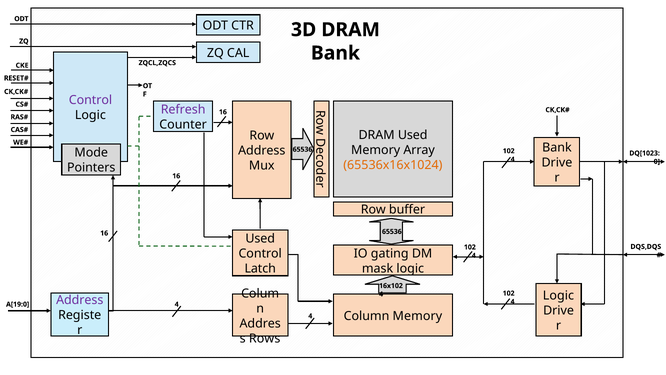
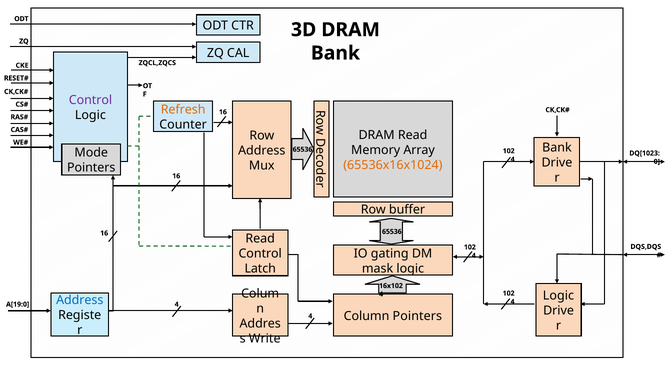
Refresh colour: purple -> orange
DRAM Used: Used -> Read
Used at (260, 239): Used -> Read
Address at (80, 300) colour: purple -> blue
Column Memory: Memory -> Pointers
Rows: Rows -> Write
